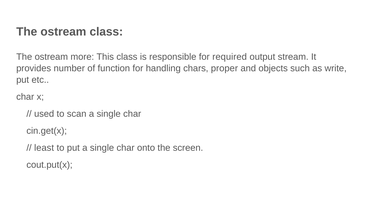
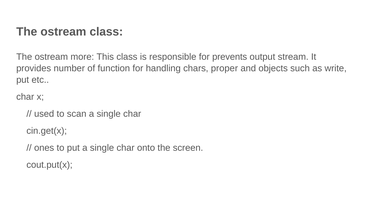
required: required -> prevents
least: least -> ones
